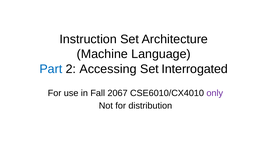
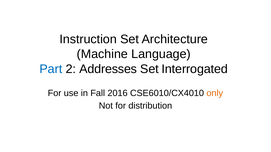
Accessing: Accessing -> Addresses
2067: 2067 -> 2016
only colour: purple -> orange
